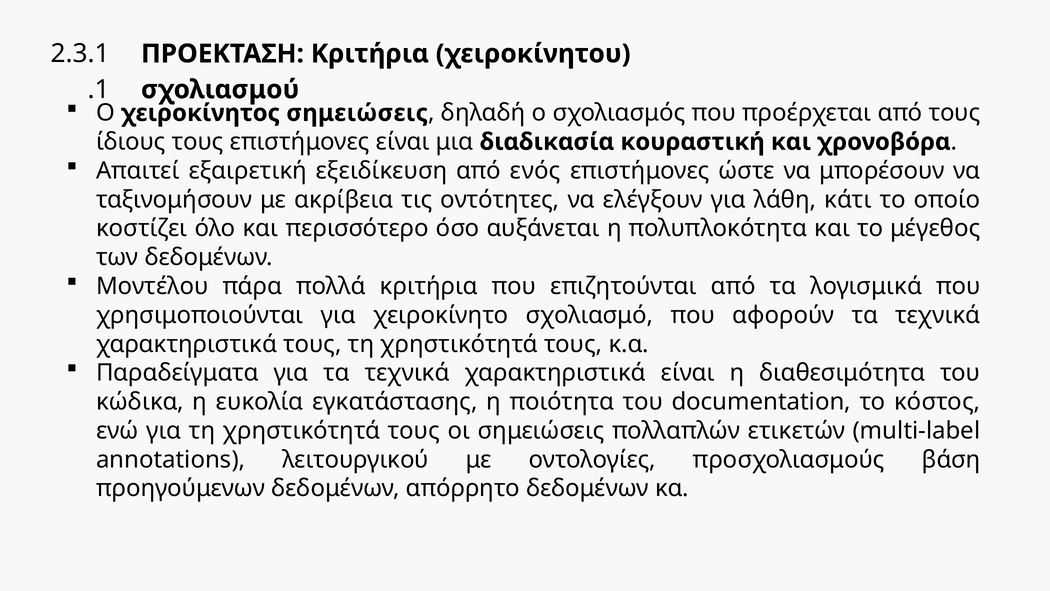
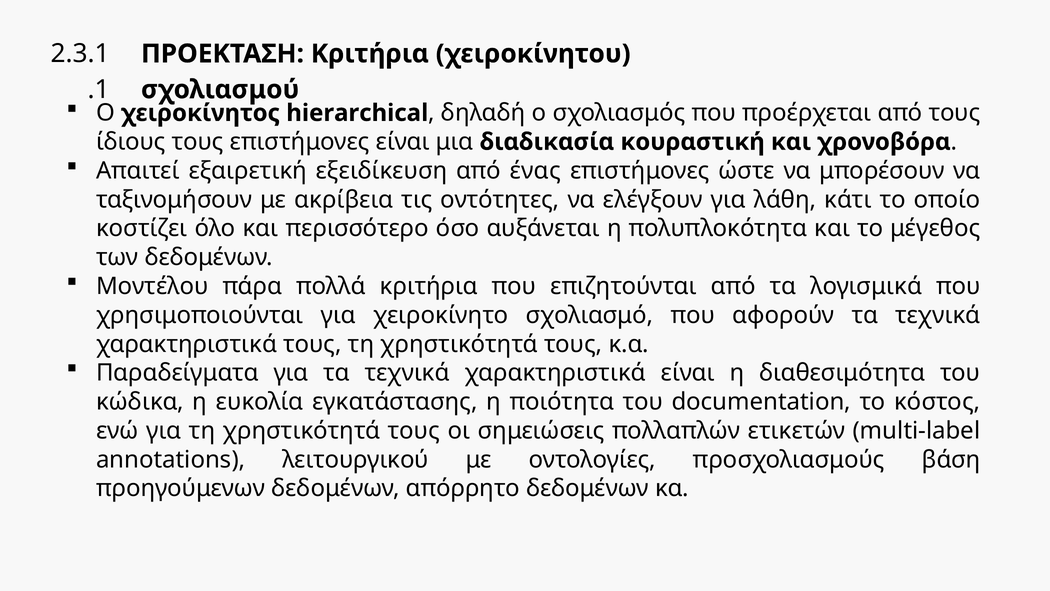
χειροκίνητος σημειώσεις: σημειώσεις -> hierarchical
ενός: ενός -> ένας
